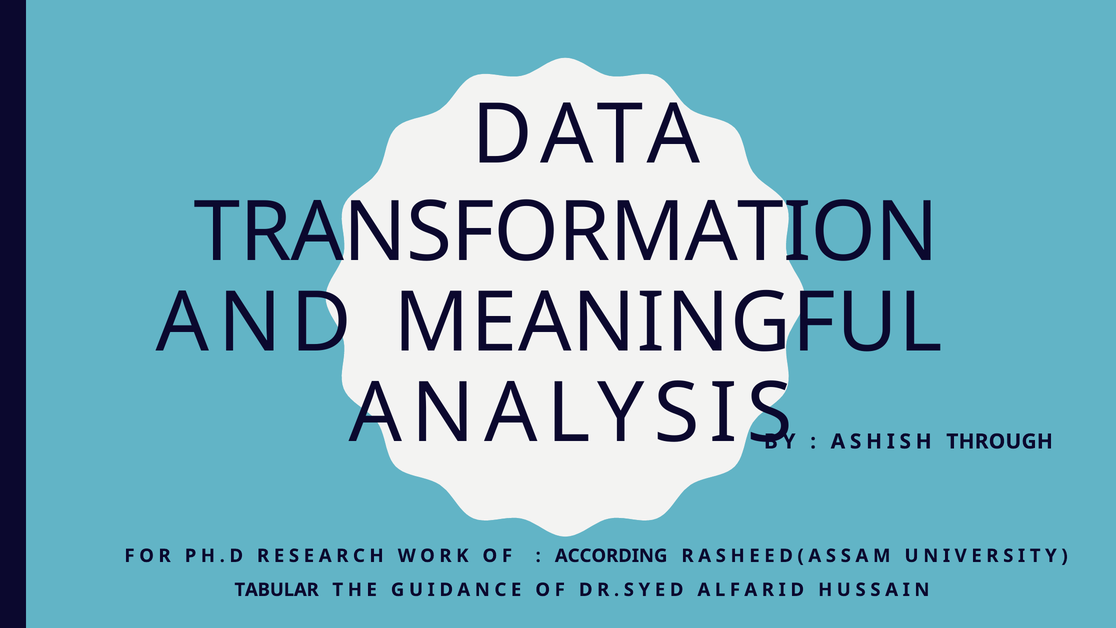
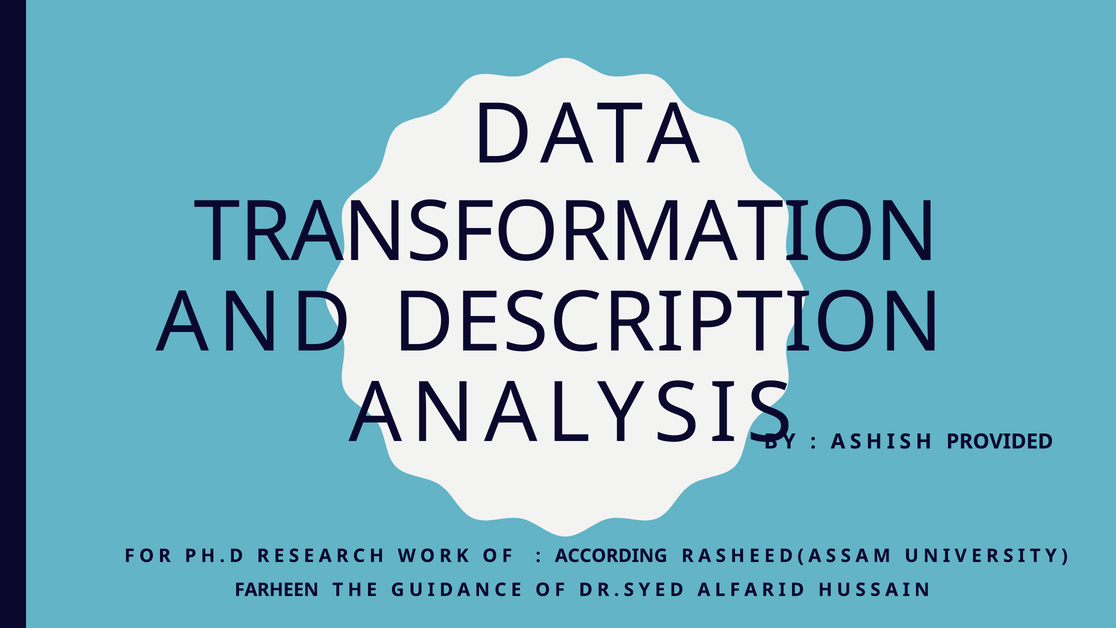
MEANINGFUL: MEANINGFUL -> DESCRIPTION
THROUGH: THROUGH -> PROVIDED
TABULAR: TABULAR -> FARHEEN
